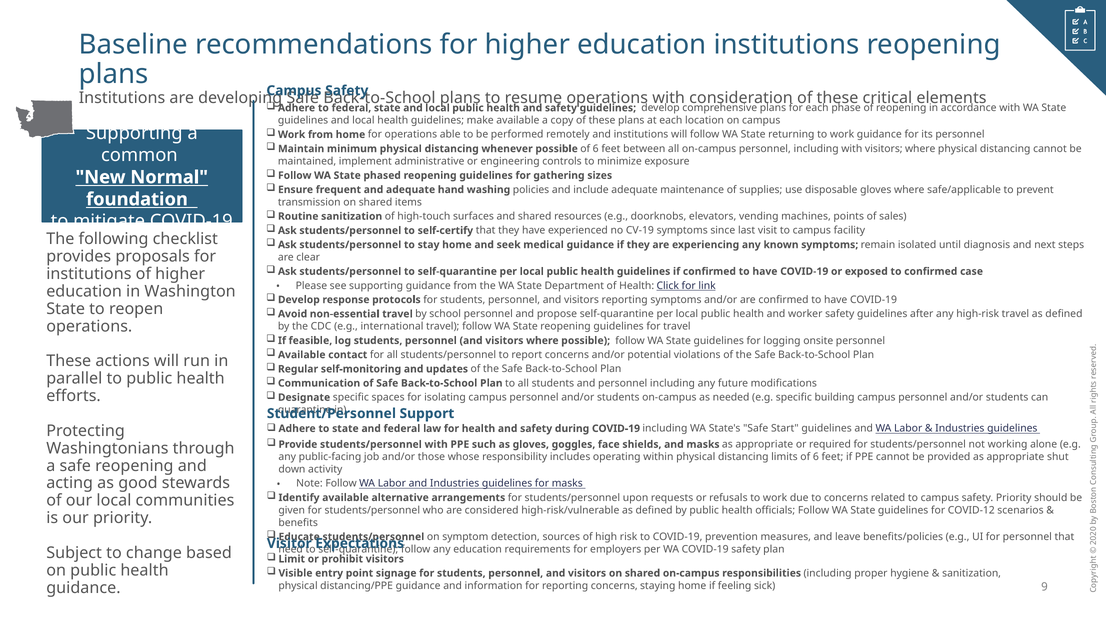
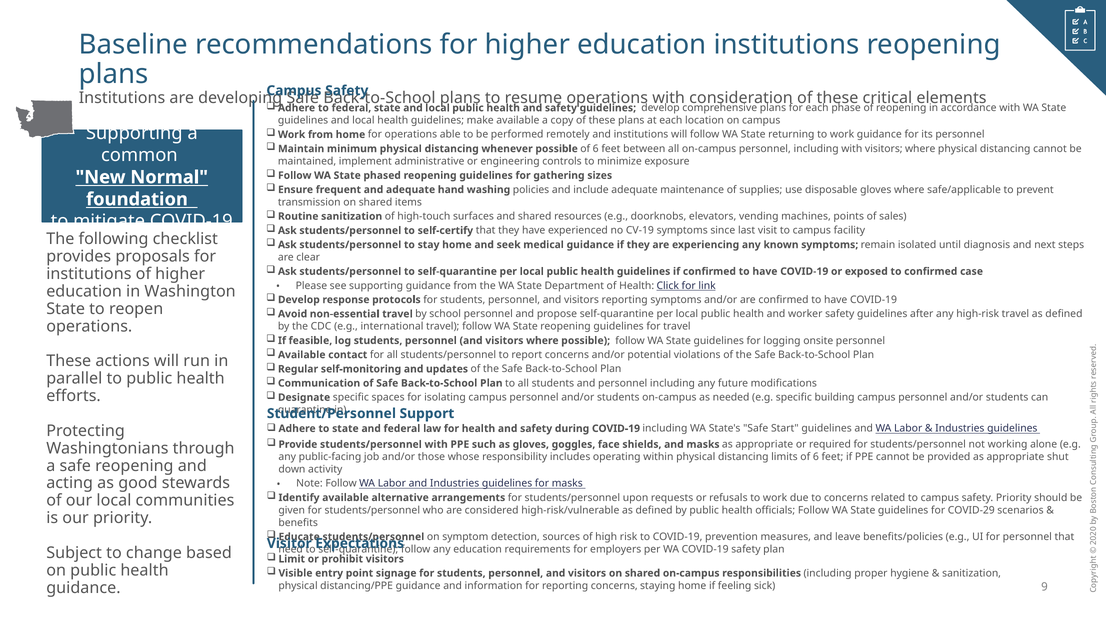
COVID-12: COVID-12 -> COVID-29
